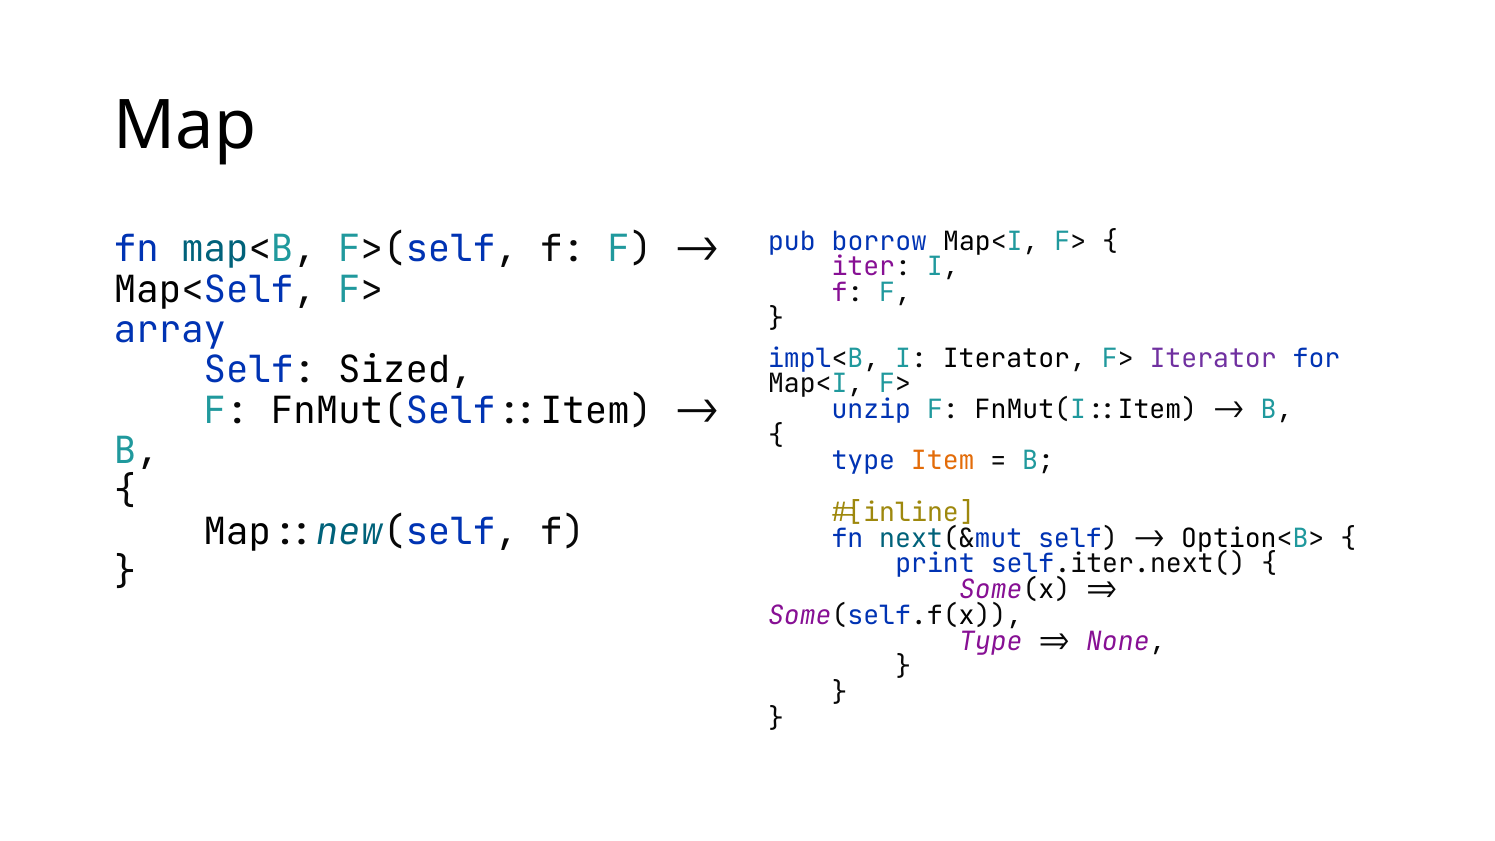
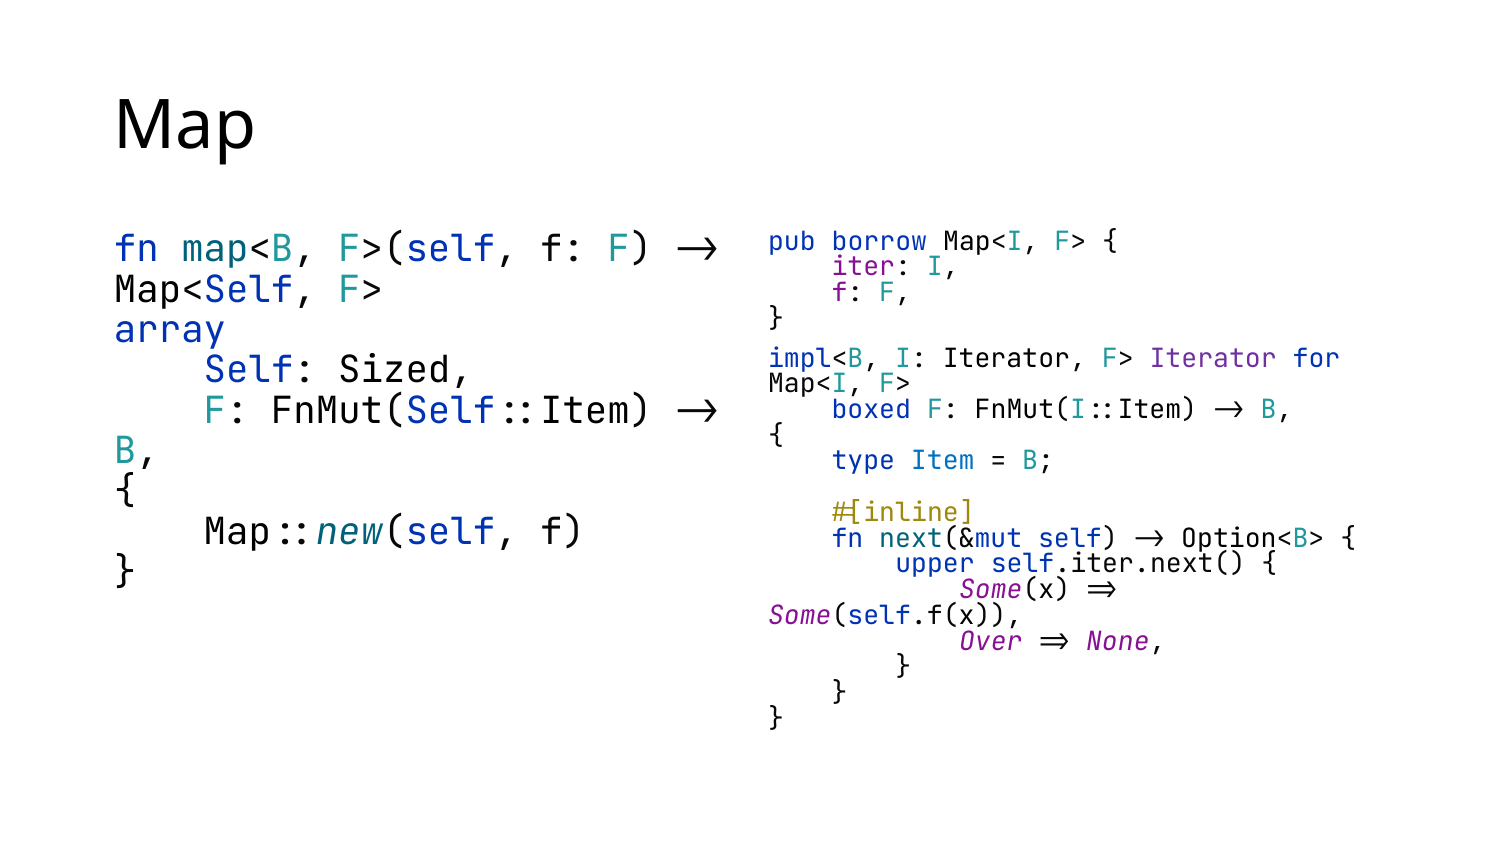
unzip: unzip -> boxed
Item colour: orange -> blue
print: print -> upper
Type at (991, 641): Type -> Over
